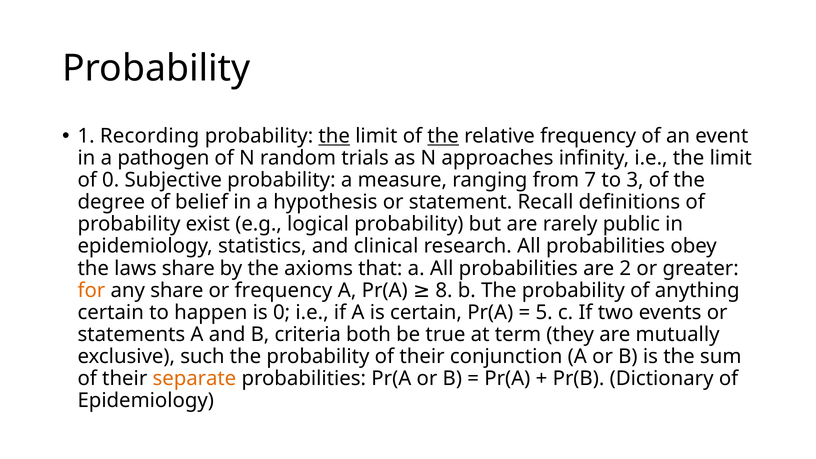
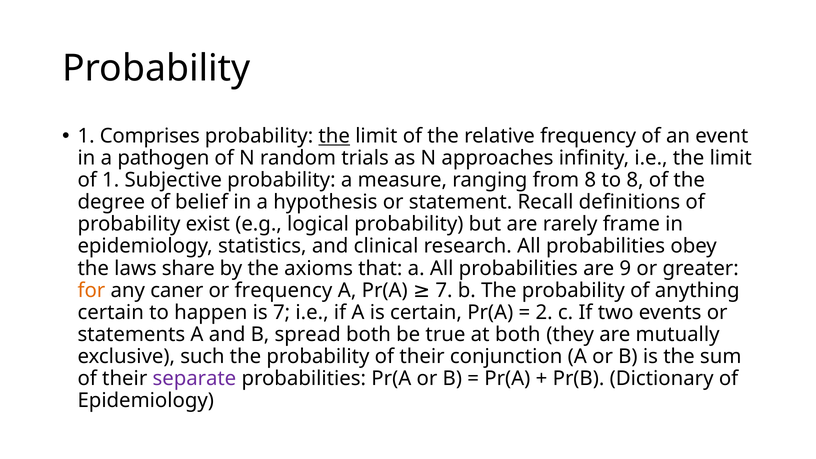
Recording: Recording -> Comprises
the at (443, 136) underline: present -> none
of 0: 0 -> 1
from 7: 7 -> 8
to 3: 3 -> 8
public: public -> frame
2: 2 -> 9
any share: share -> caner
Pr(A 8: 8 -> 7
is 0: 0 -> 7
5: 5 -> 2
criteria: criteria -> spread
at term: term -> both
separate colour: orange -> purple
